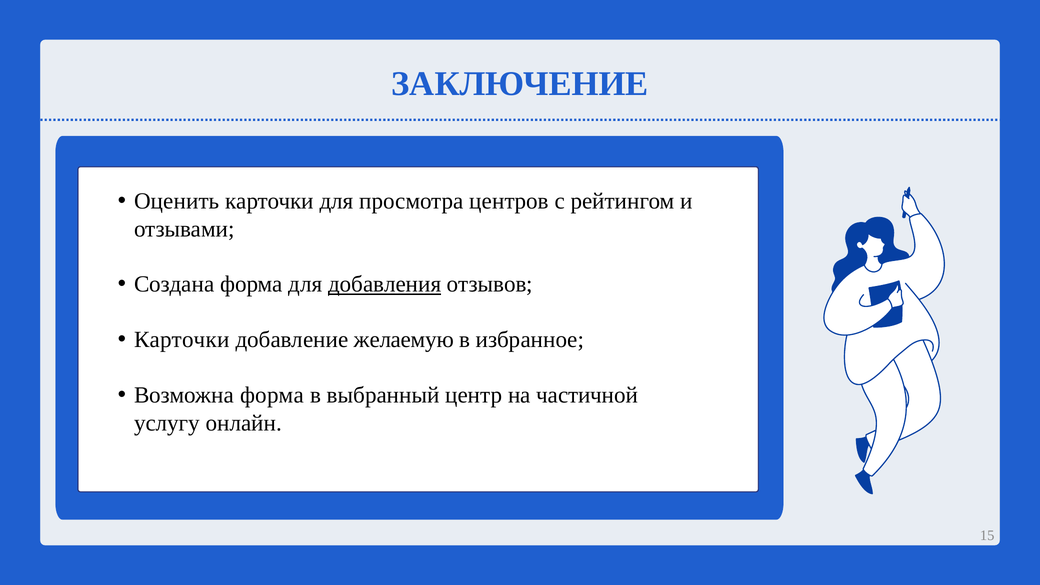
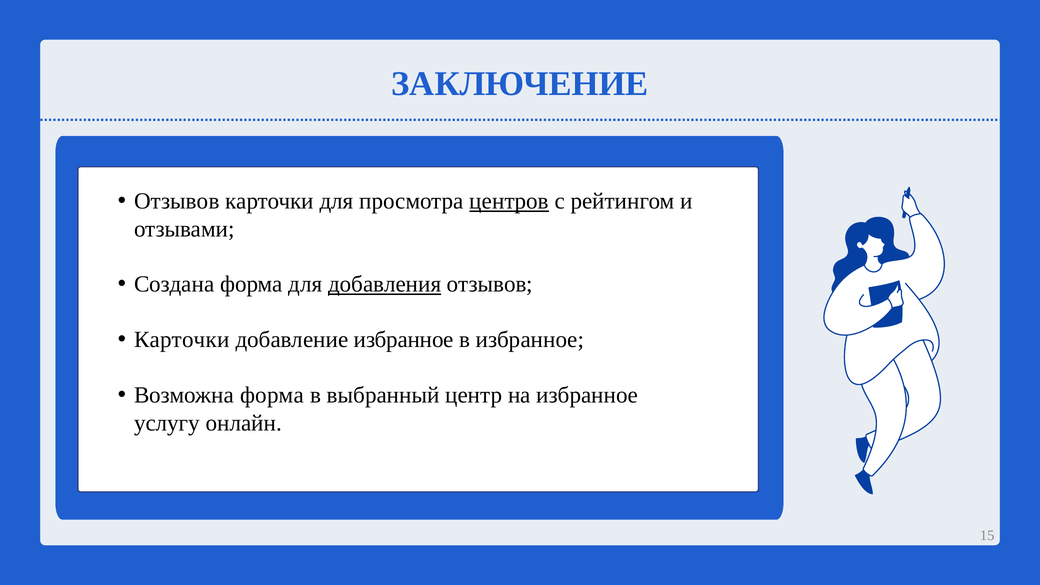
Оценить at (177, 201): Оценить -> Отзывов
центров underline: none -> present
добавление желаемую: желаемую -> избранное
на частичной: частичной -> избранное
